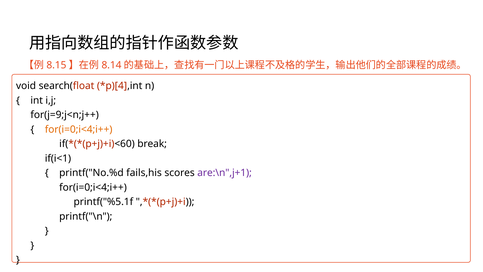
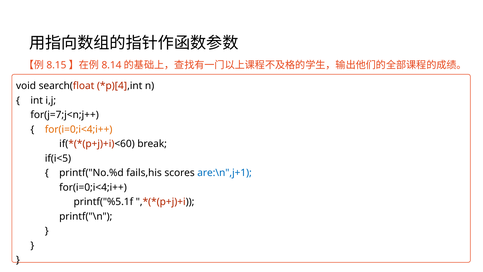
for(j=9;j<n;j++: for(j=9;j<n;j++ -> for(j=7;j<n;j++
if(i<1: if(i<1 -> if(i<5
are:\n",j+1 colour: purple -> blue
